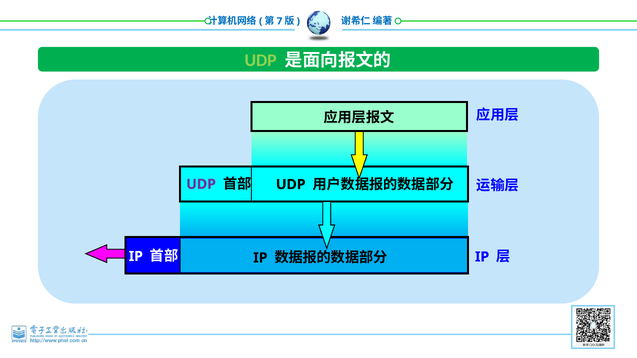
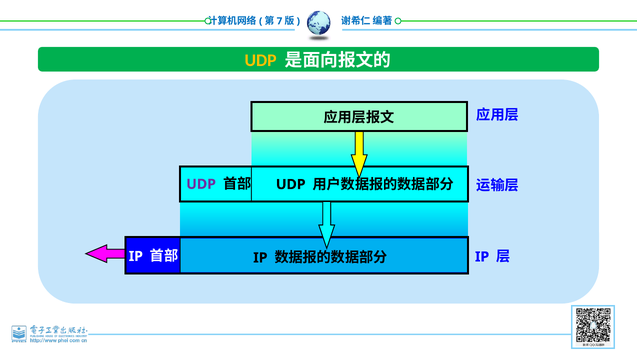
UDP at (261, 60) colour: light green -> yellow
